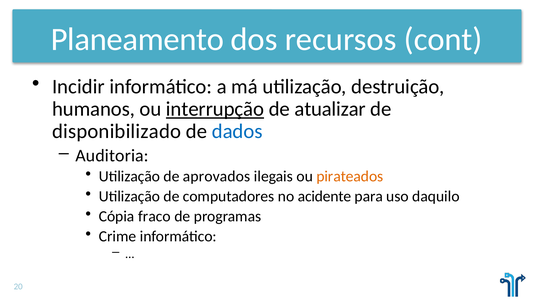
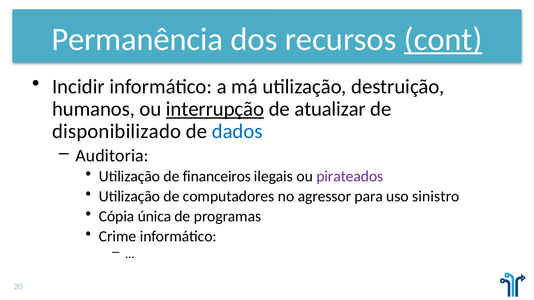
Planeamento: Planeamento -> Permanência
cont underline: none -> present
aprovados: aprovados -> financeiros
pirateados colour: orange -> purple
acidente: acidente -> agressor
daquilo: daquilo -> sinistro
fraco: fraco -> única
